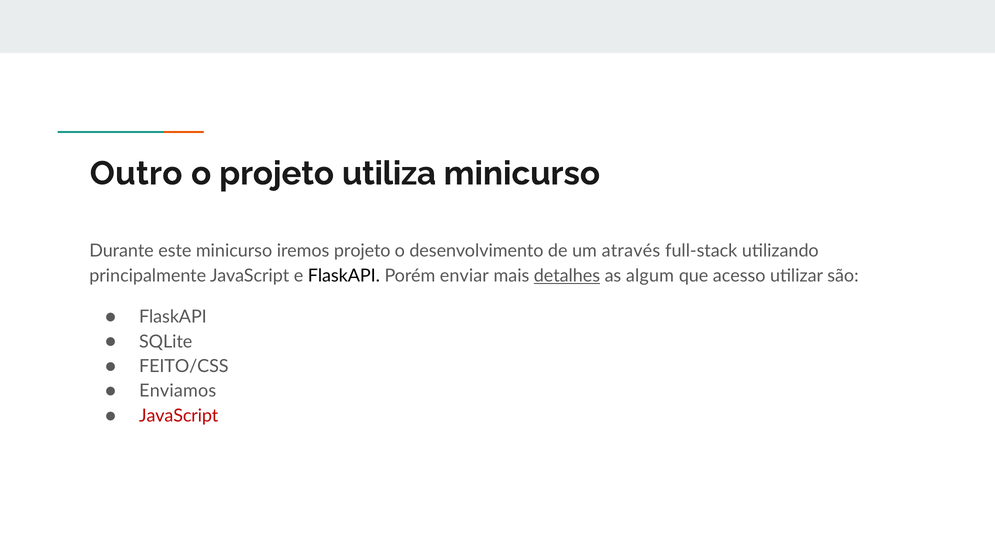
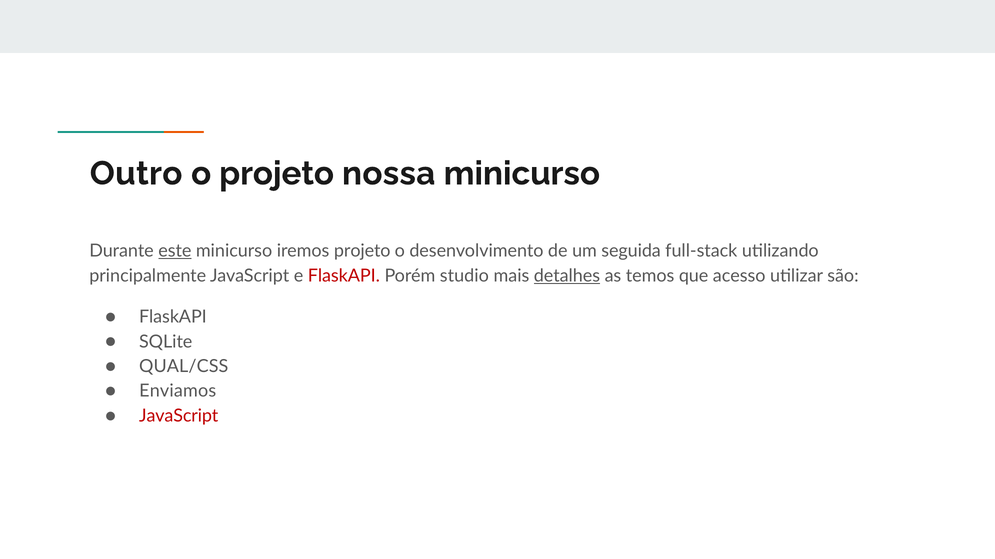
utiliza: utiliza -> nossa
este underline: none -> present
através: através -> seguida
FlaskAPI at (344, 276) colour: black -> red
enviar: enviar -> studio
algum: algum -> temos
FEITO/CSS: FEITO/CSS -> QUAL/CSS
